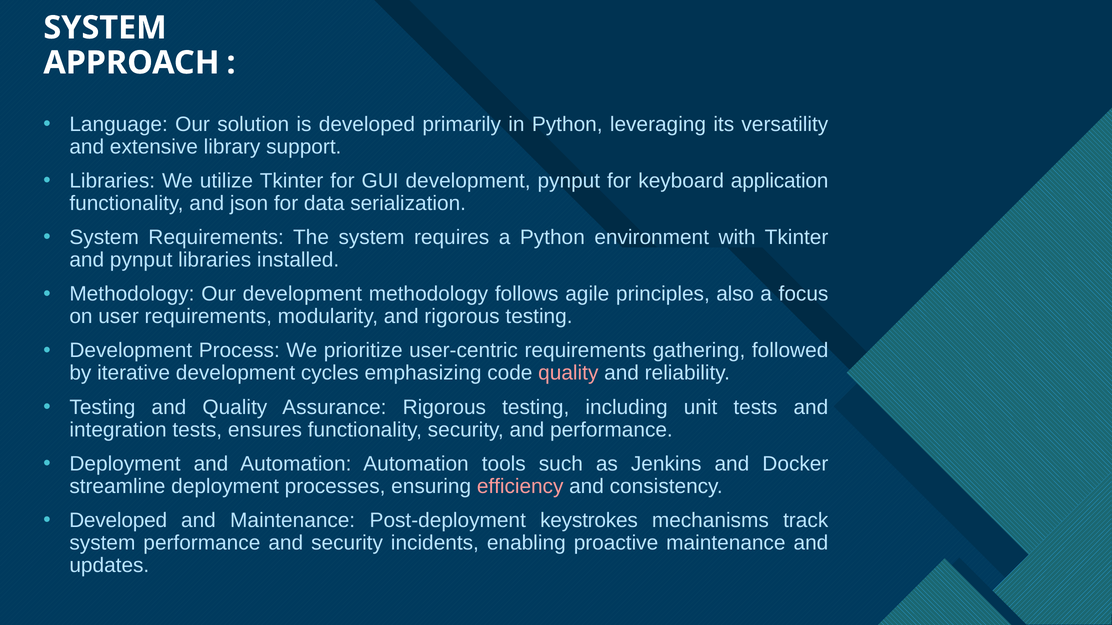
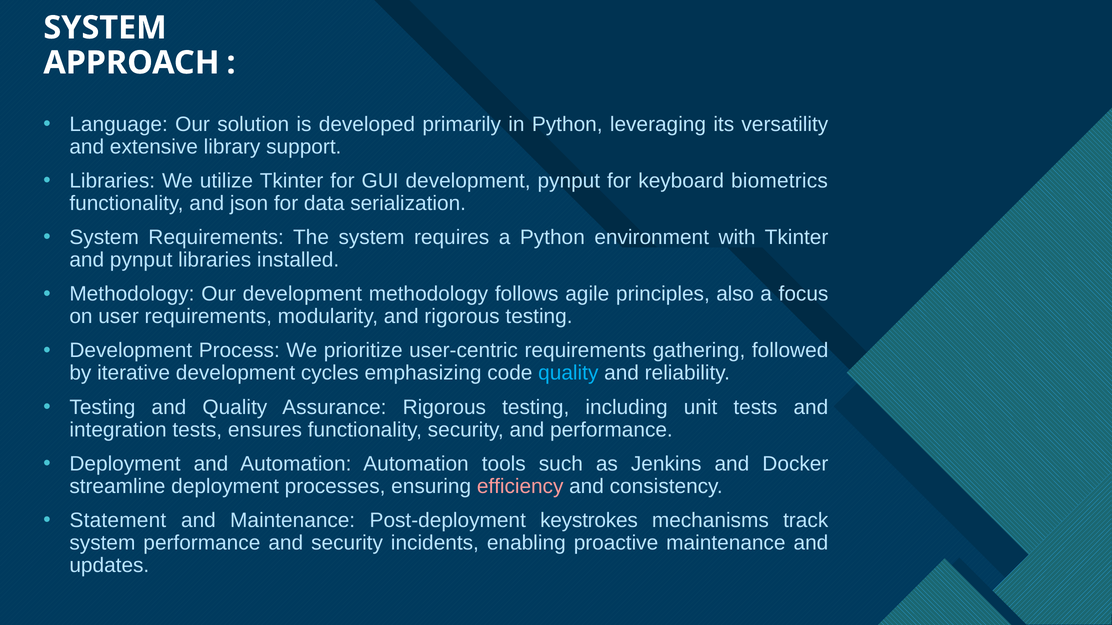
application: application -> biometrics
quality at (568, 373) colour: pink -> light blue
Developed at (118, 521): Developed -> Statement
